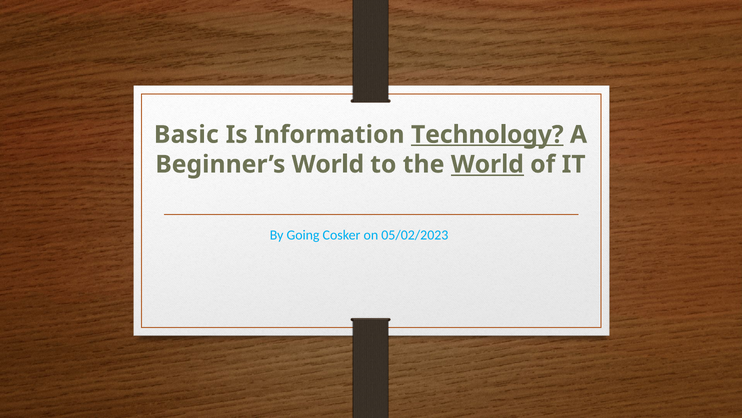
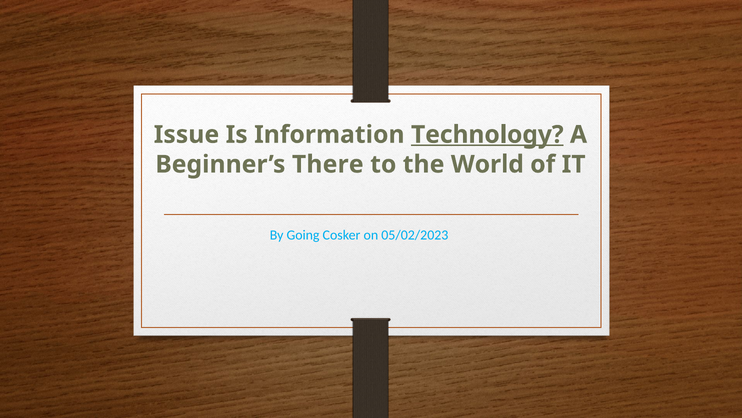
Basic: Basic -> Issue
Beginner’s World: World -> There
World at (487, 164) underline: present -> none
